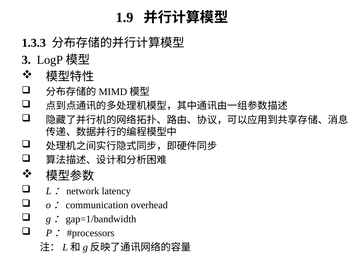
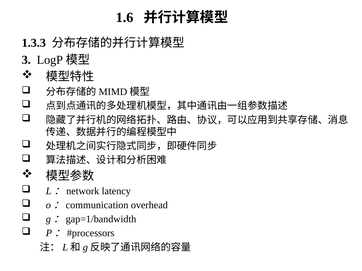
1.9: 1.9 -> 1.6
